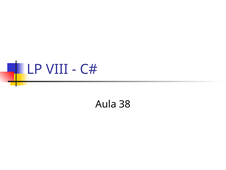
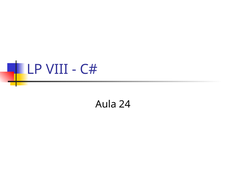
38: 38 -> 24
